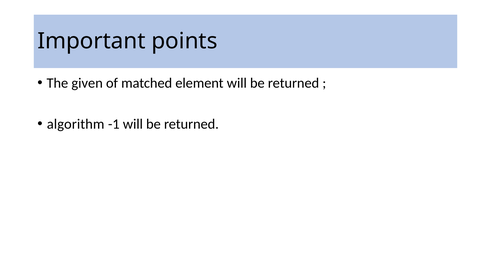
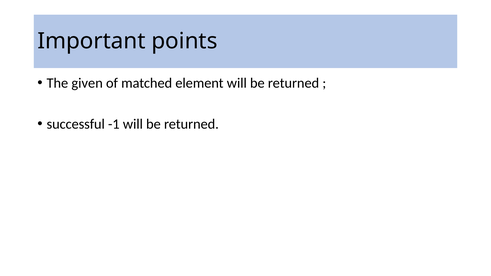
algorithm: algorithm -> successful
